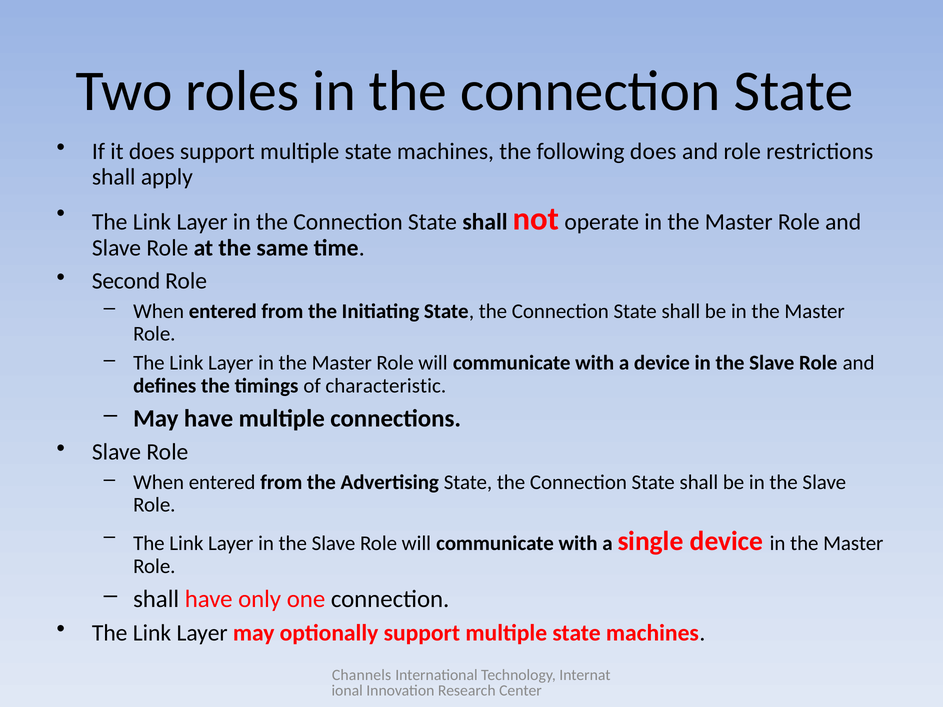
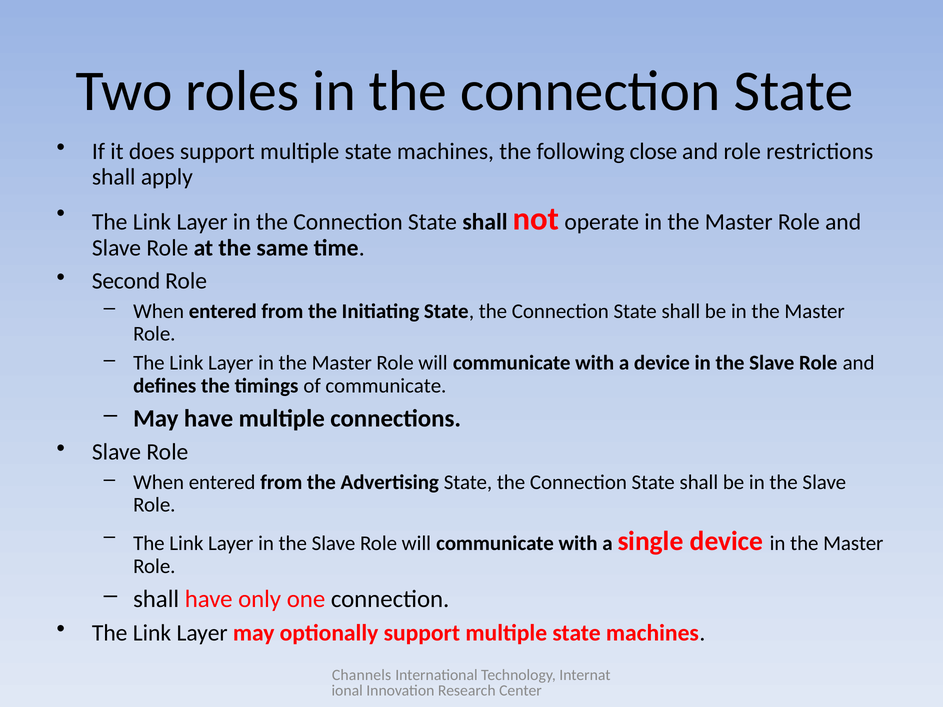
following does: does -> close
of characteristic: characteristic -> communicate
